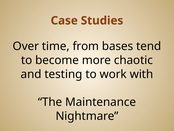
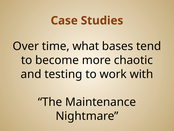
from: from -> what
